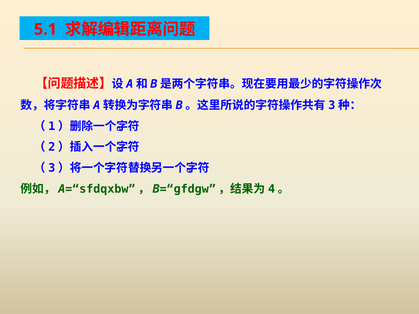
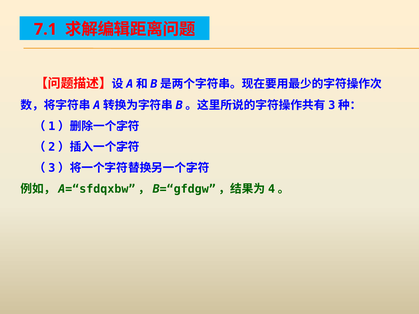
5.1: 5.1 -> 7.1
